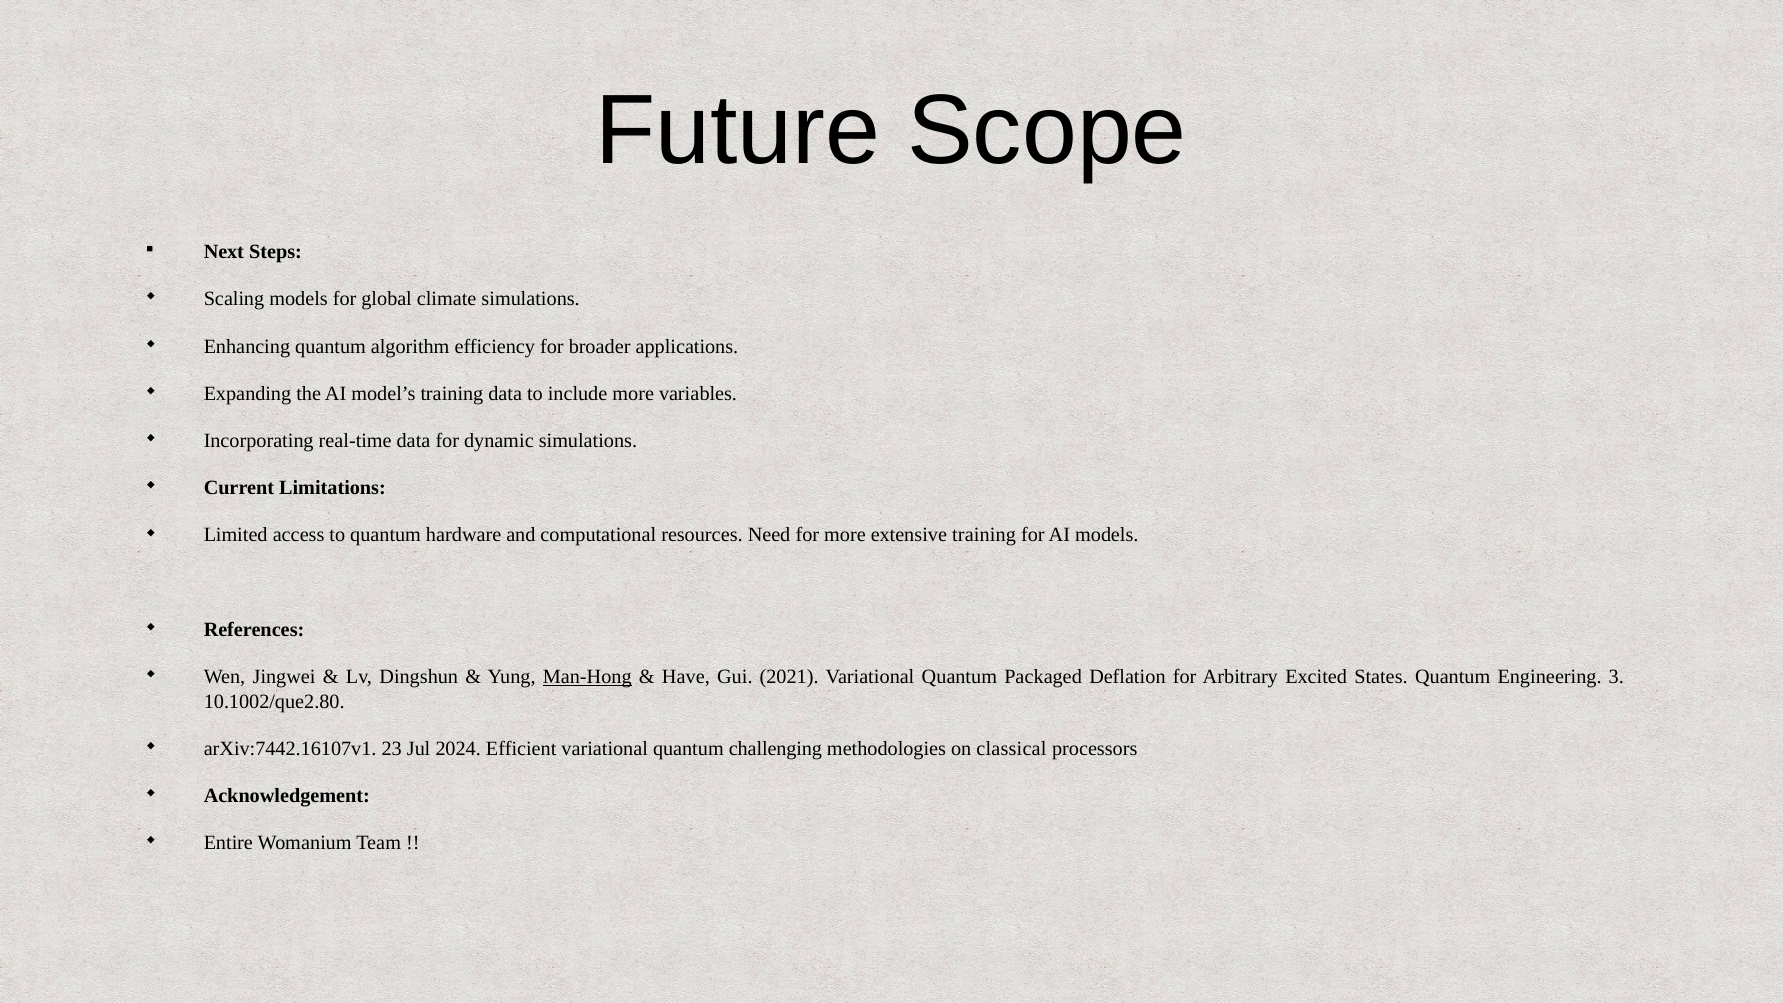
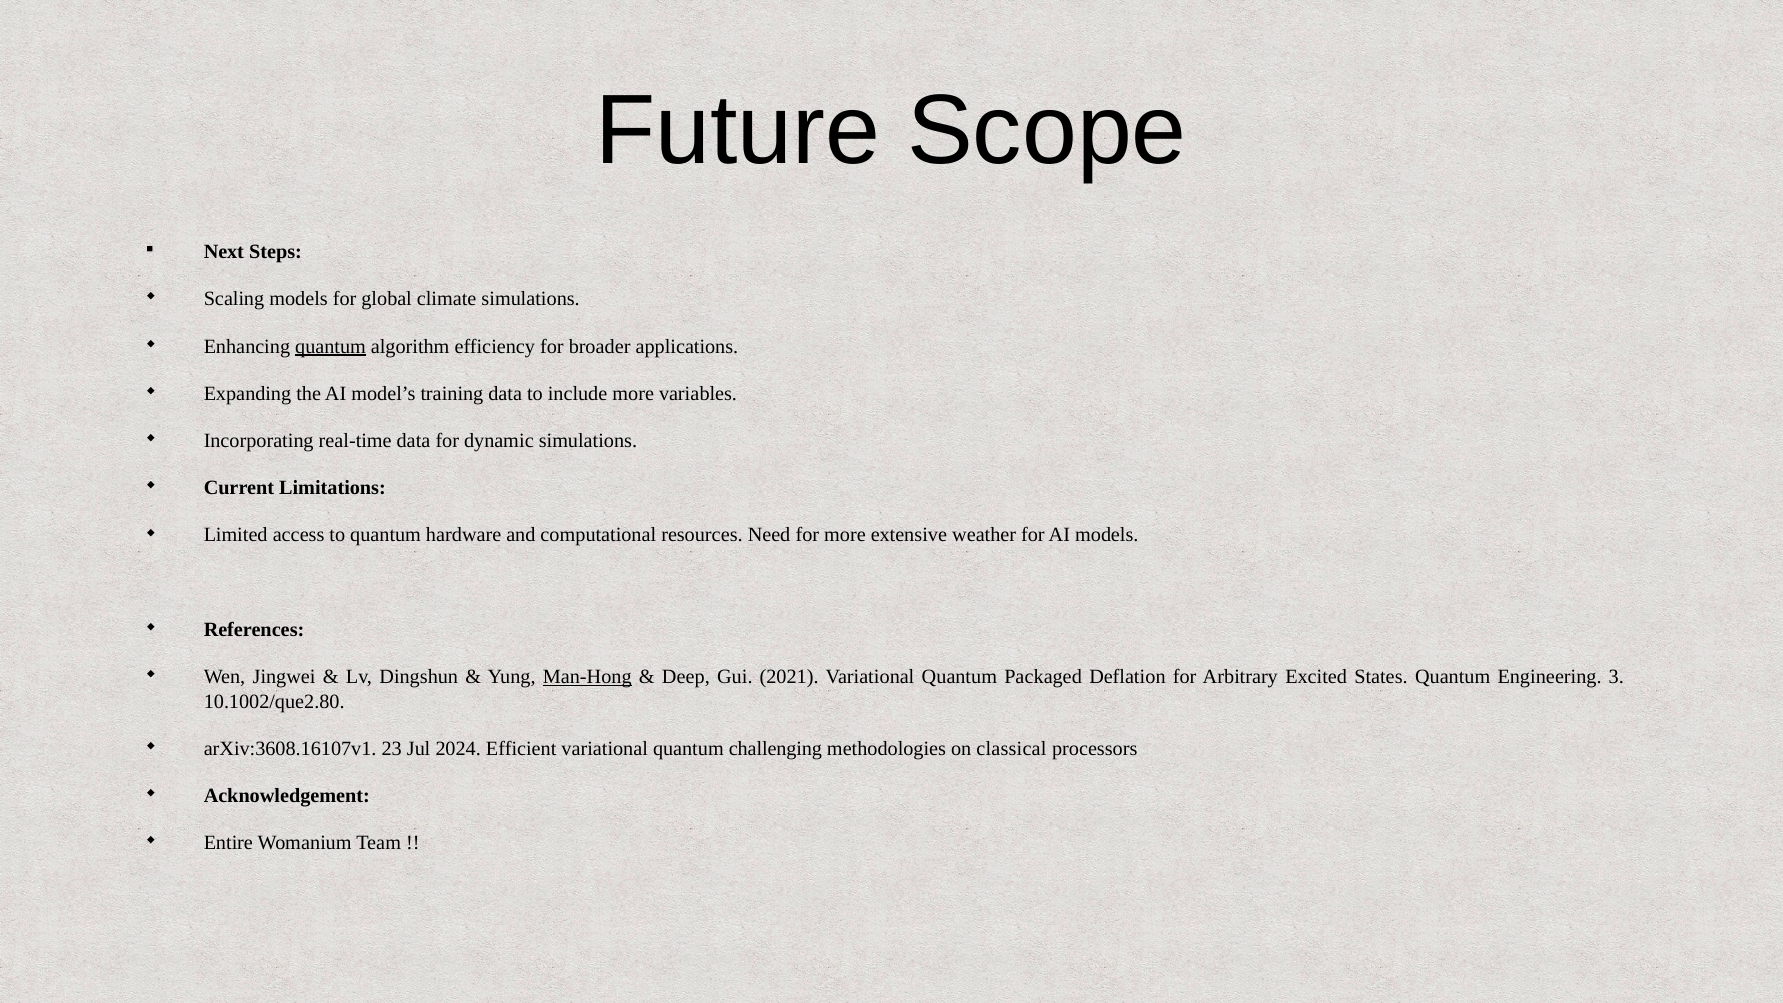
quantum at (331, 346) underline: none -> present
extensive training: training -> weather
Have: Have -> Deep
arXiv:7442.16107v1: arXiv:7442.16107v1 -> arXiv:3608.16107v1
